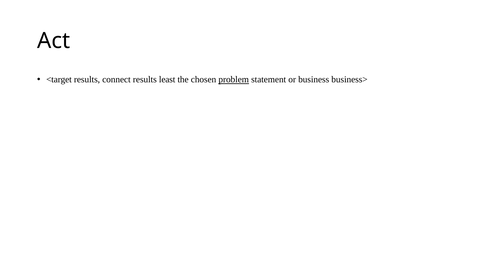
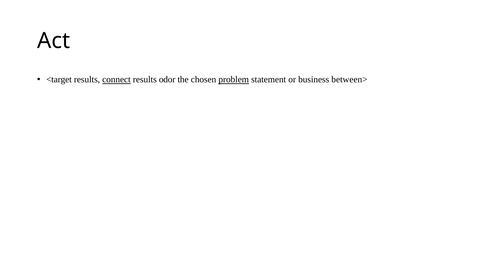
connect underline: none -> present
least: least -> odor
business>: business> -> between>
